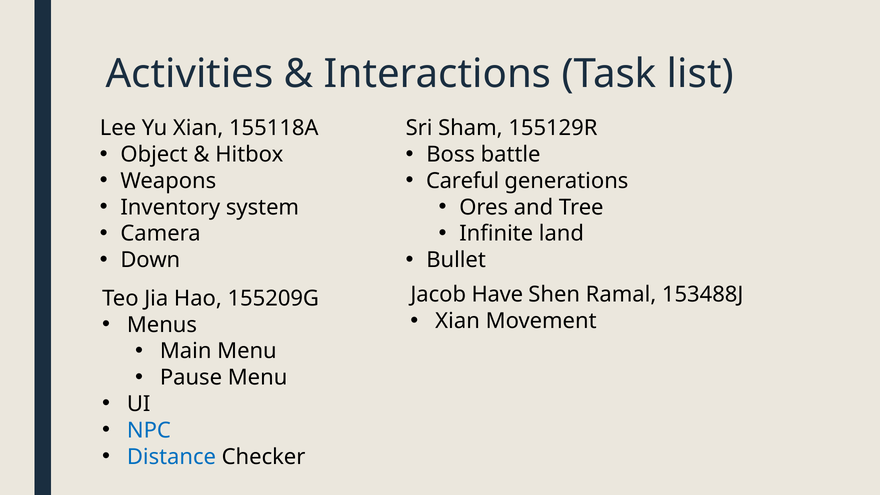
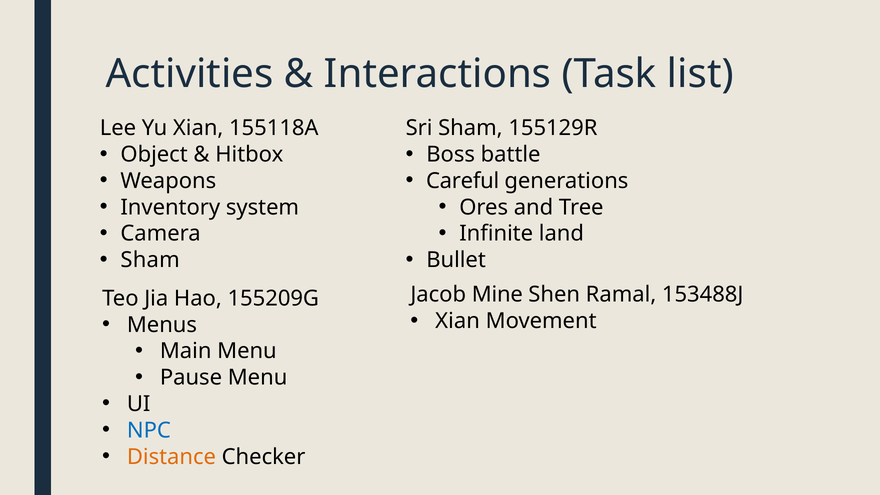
Down at (150, 260): Down -> Sham
Have: Have -> Mine
Distance colour: blue -> orange
